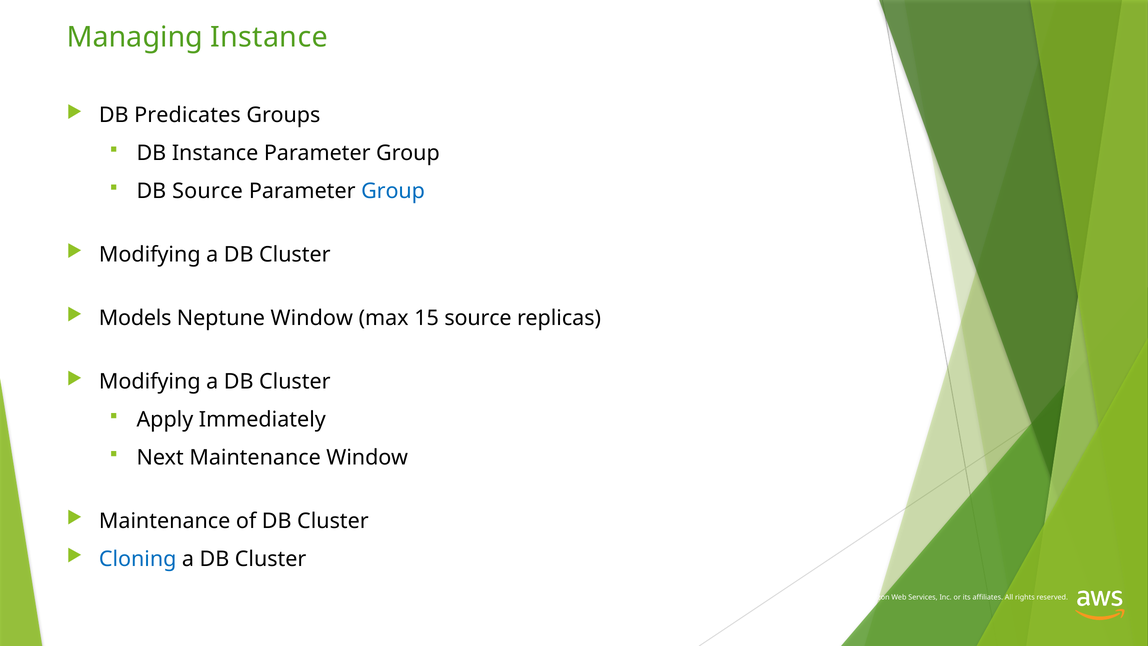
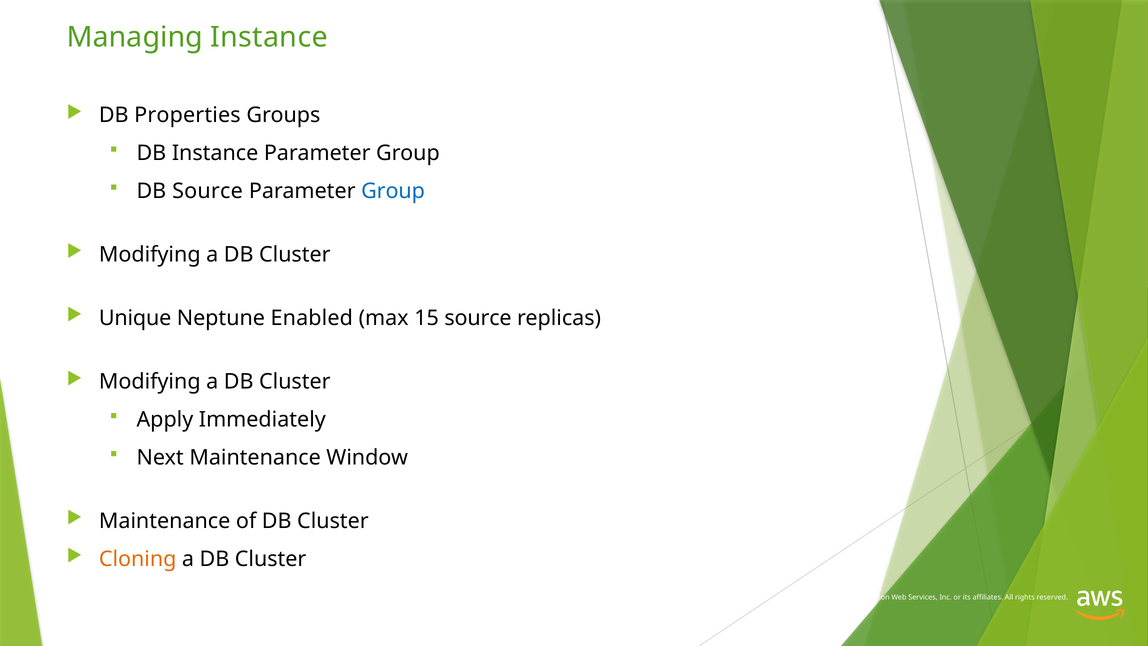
Predicates: Predicates -> Properties
Models: Models -> Unique
Neptune Window: Window -> Enabled
Cloning colour: blue -> orange
